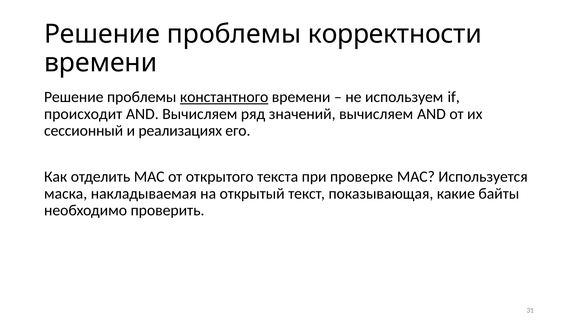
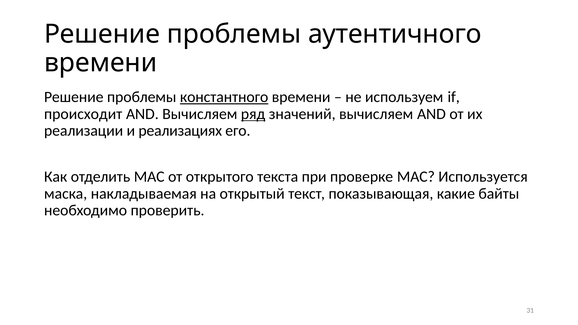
корректности: корректности -> аутентичного
ряд underline: none -> present
сессионный: сессионный -> реализации
